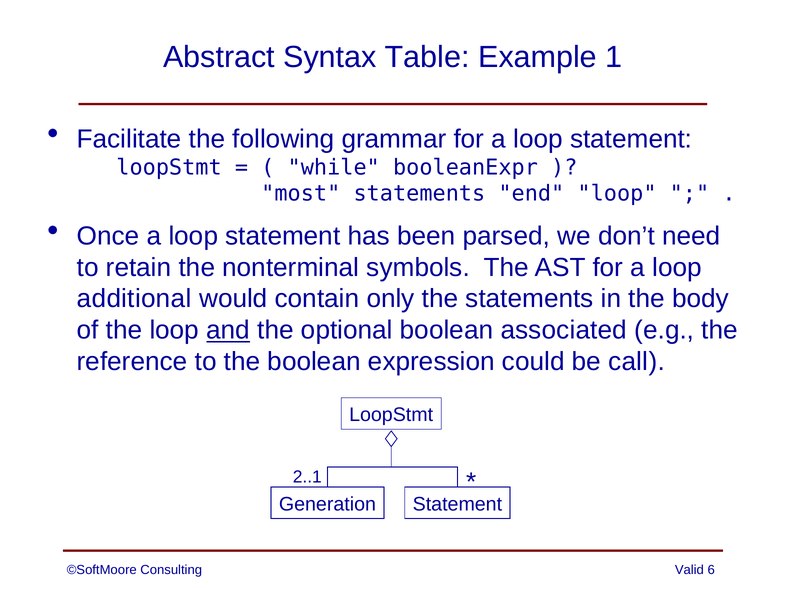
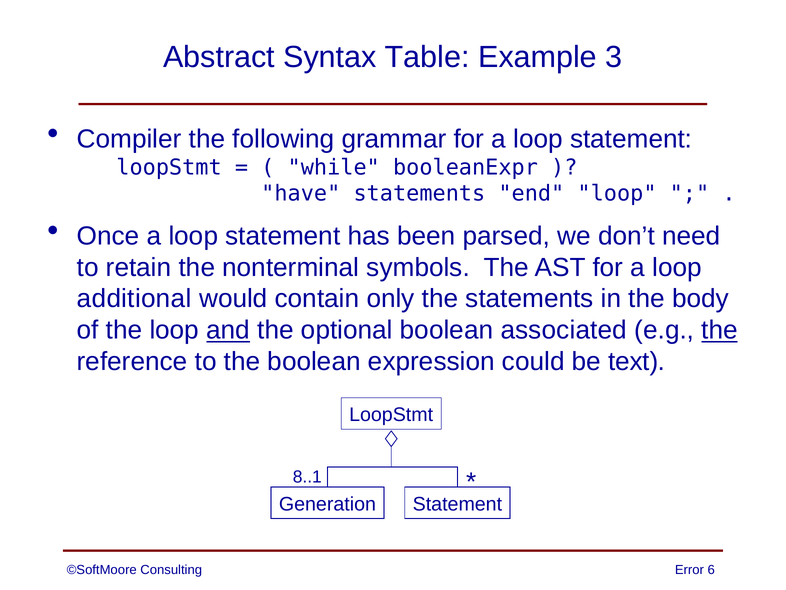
1: 1 -> 3
Facilitate: Facilitate -> Compiler
most: most -> have
the at (720, 330) underline: none -> present
call: call -> text
2..1: 2..1 -> 8..1
Valid: Valid -> Error
